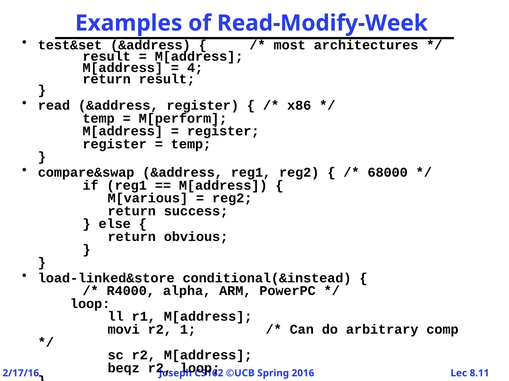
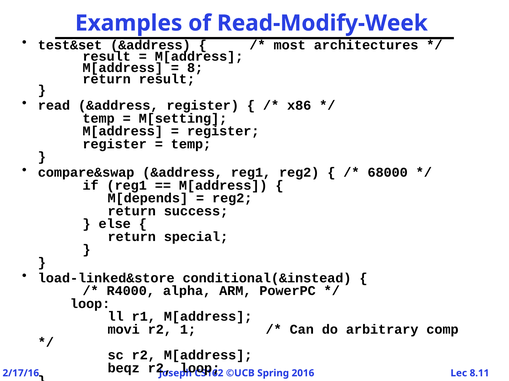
4: 4 -> 8
M[perform: M[perform -> M[setting
M[various: M[various -> M[depends
obvious: obvious -> special
